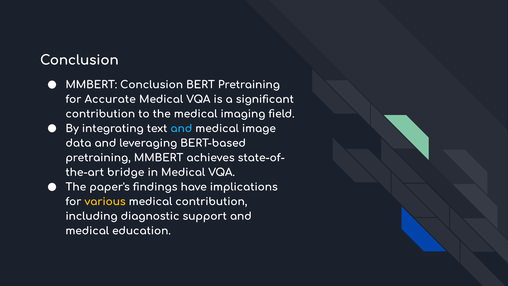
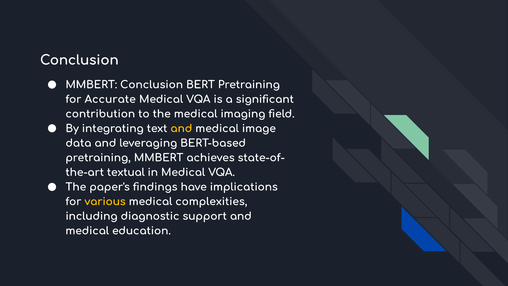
and at (181, 128) colour: light blue -> yellow
bridge: bridge -> textual
medical contribution: contribution -> complexities
